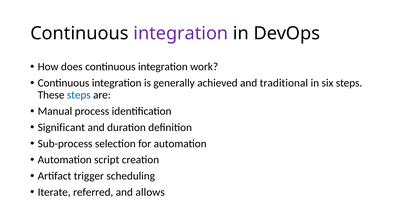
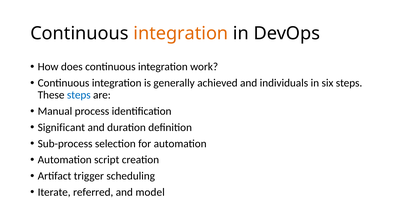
integration at (181, 33) colour: purple -> orange
traditional: traditional -> individuals
allows: allows -> model
